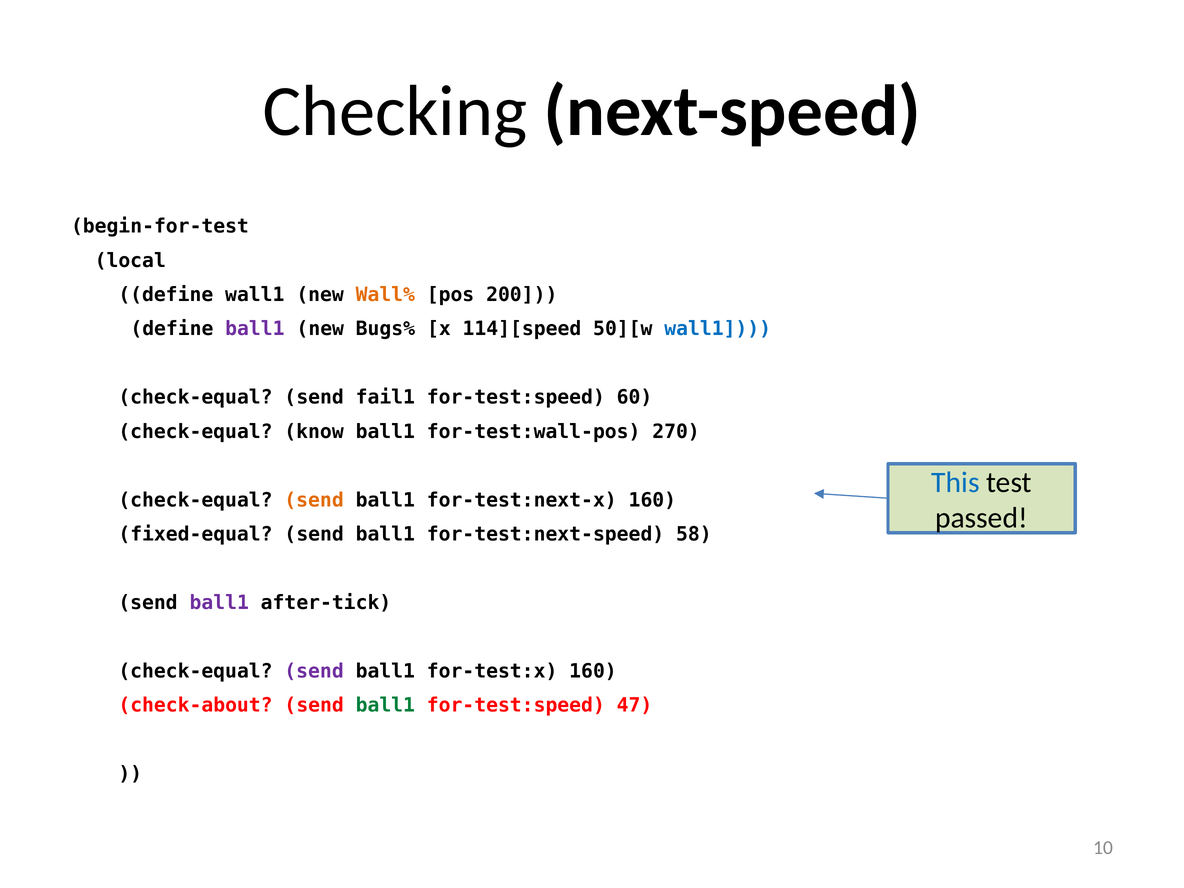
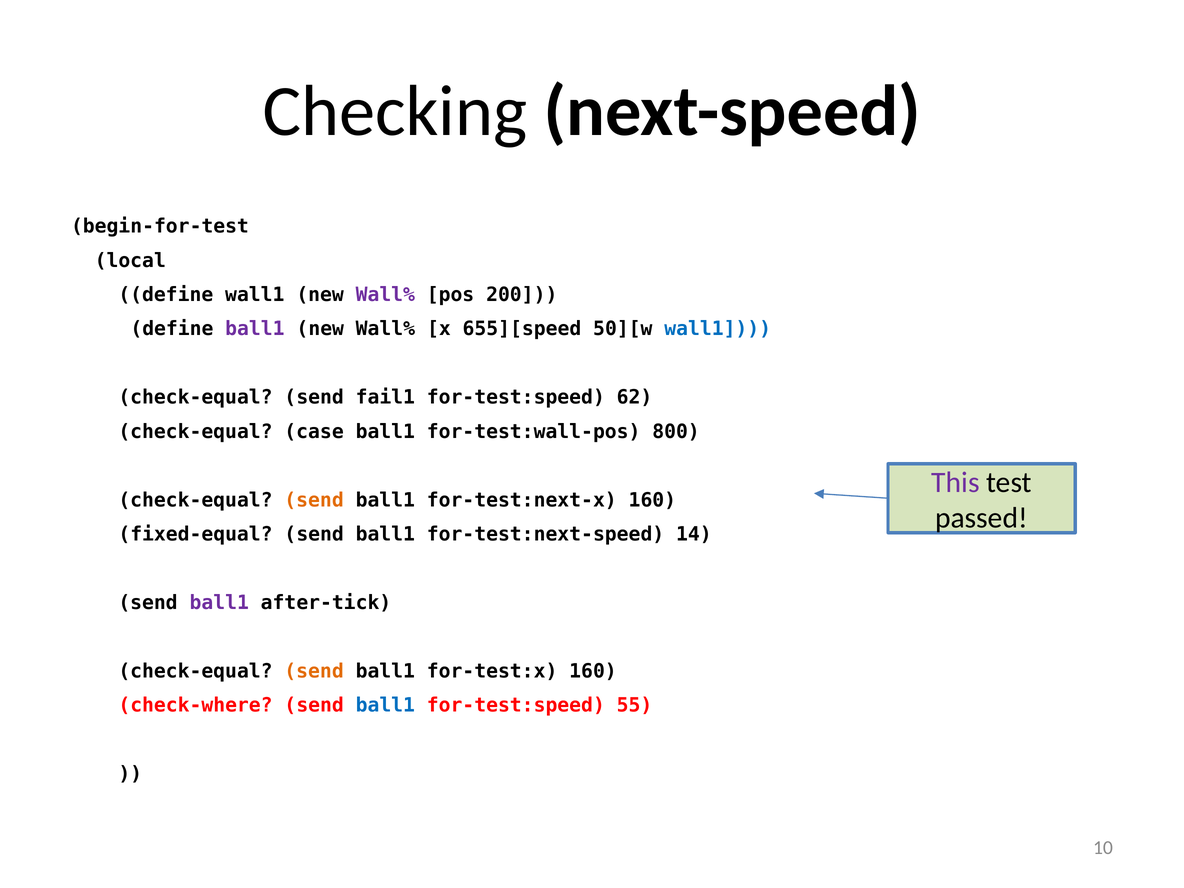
Wall% at (385, 295) colour: orange -> purple
Bugs% at (385, 329): Bugs% -> Wall%
114][speed: 114][speed -> 655][speed
60: 60 -> 62
know: know -> case
270: 270 -> 800
This colour: blue -> purple
58: 58 -> 14
send at (314, 671) colour: purple -> orange
check-about: check-about -> check-where
ball1 at (385, 705) colour: green -> blue
47: 47 -> 55
